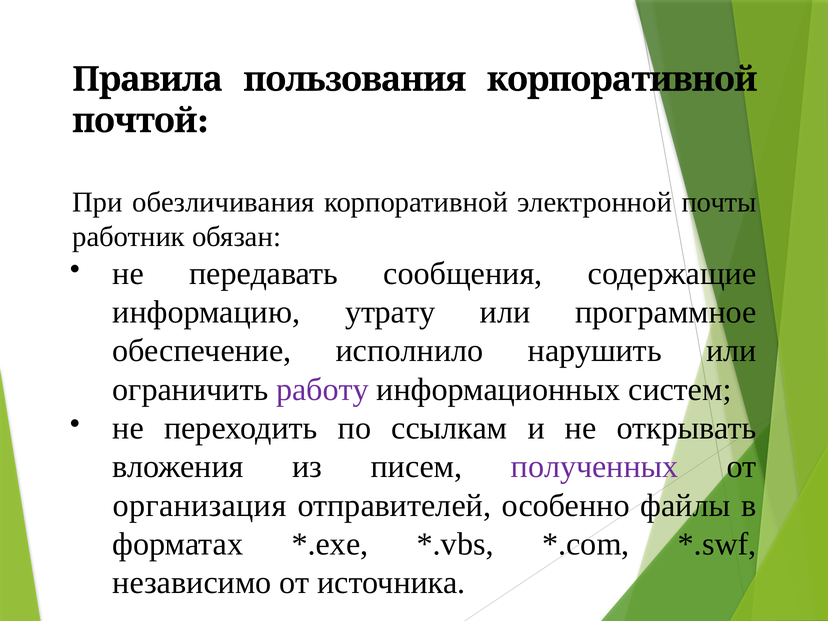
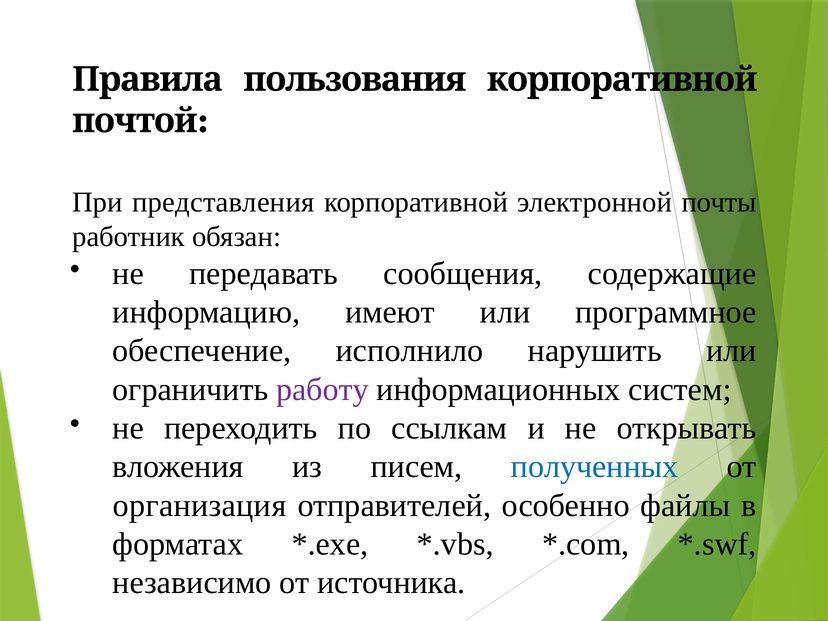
обезличивания: обезличивания -> представления
утрату: утрату -> имеют
полученных colour: purple -> blue
